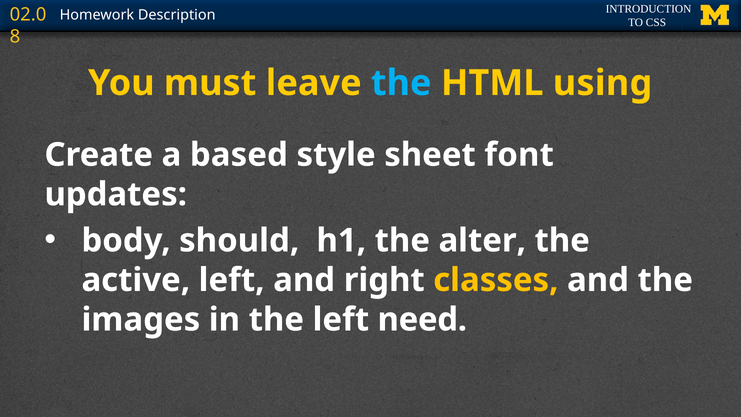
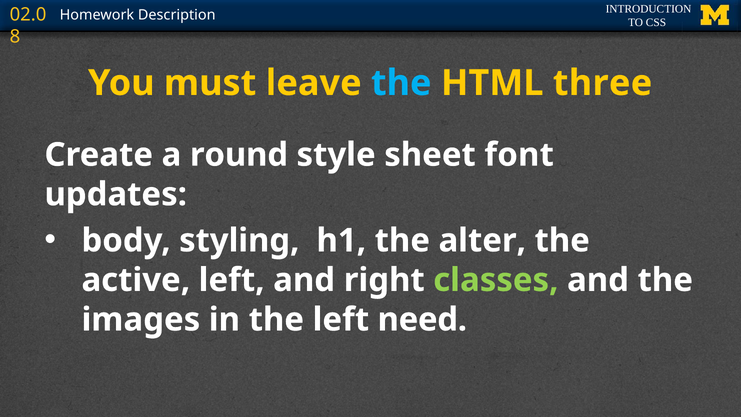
using: using -> three
based: based -> round
should: should -> styling
classes colour: yellow -> light green
